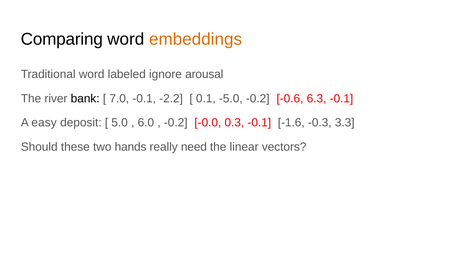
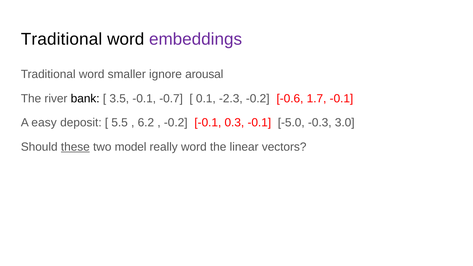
Comparing at (62, 39): Comparing -> Traditional
embeddings colour: orange -> purple
labeled: labeled -> smaller
7.0: 7.0 -> 3.5
-2.2: -2.2 -> -0.7
-5.0: -5.0 -> -2.3
6.3: 6.3 -> 1.7
5.0: 5.0 -> 5.5
6.0: 6.0 -> 6.2
-0.2 -0.0: -0.0 -> -0.1
-1.6: -1.6 -> -5.0
3.3: 3.3 -> 3.0
these underline: none -> present
hands: hands -> model
really need: need -> word
